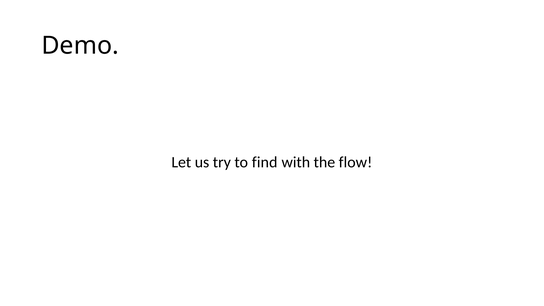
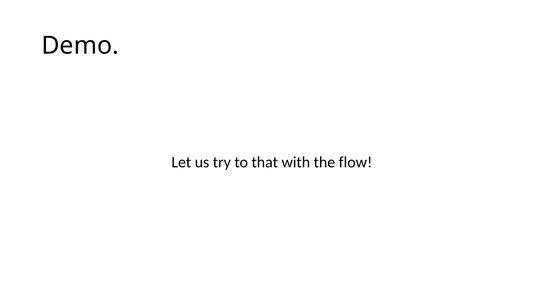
find: find -> that
